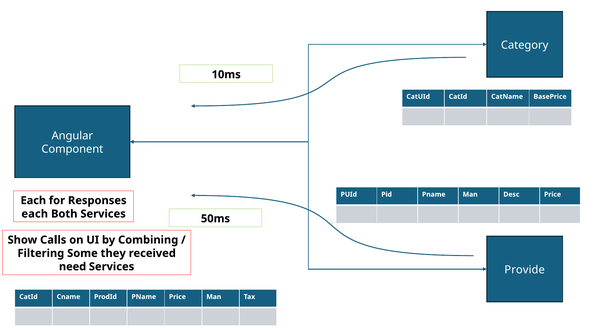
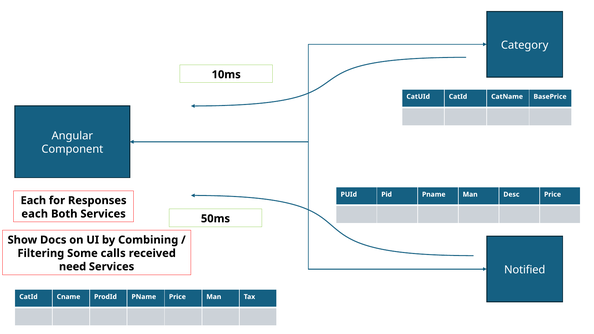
Calls: Calls -> Docs
they: they -> calls
Provide: Provide -> Notified
